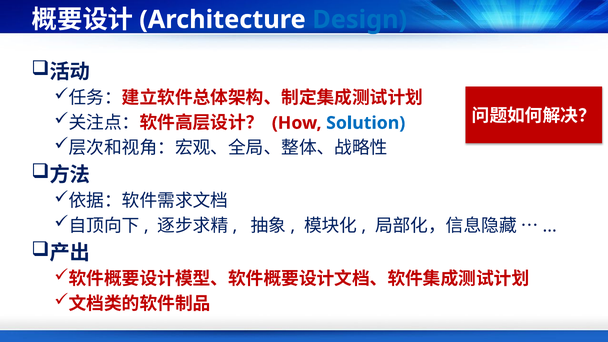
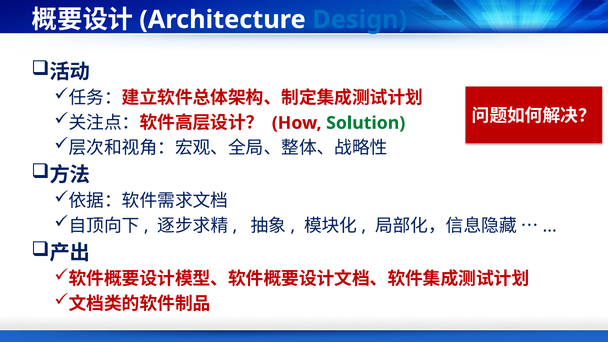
Solution colour: blue -> green
